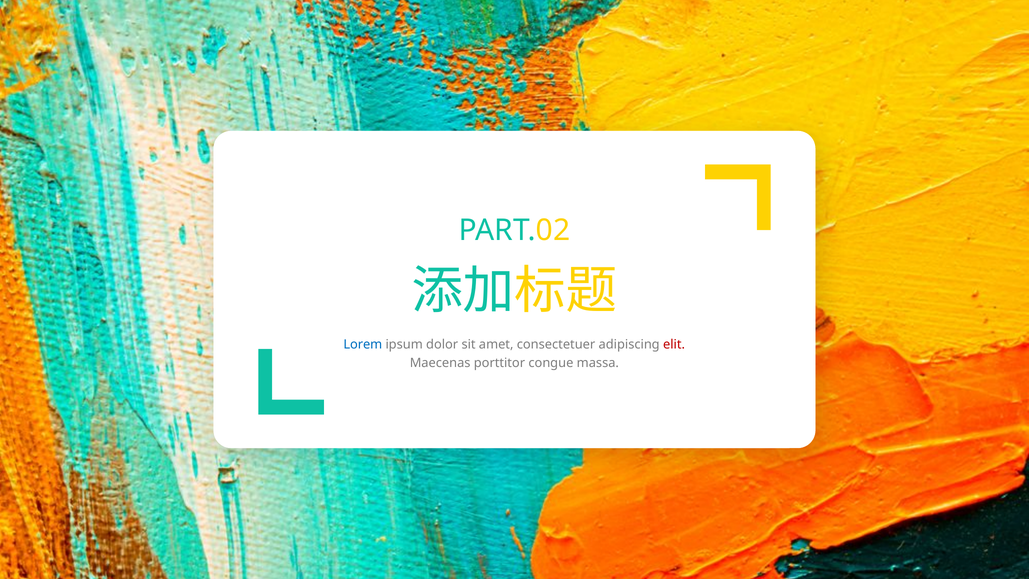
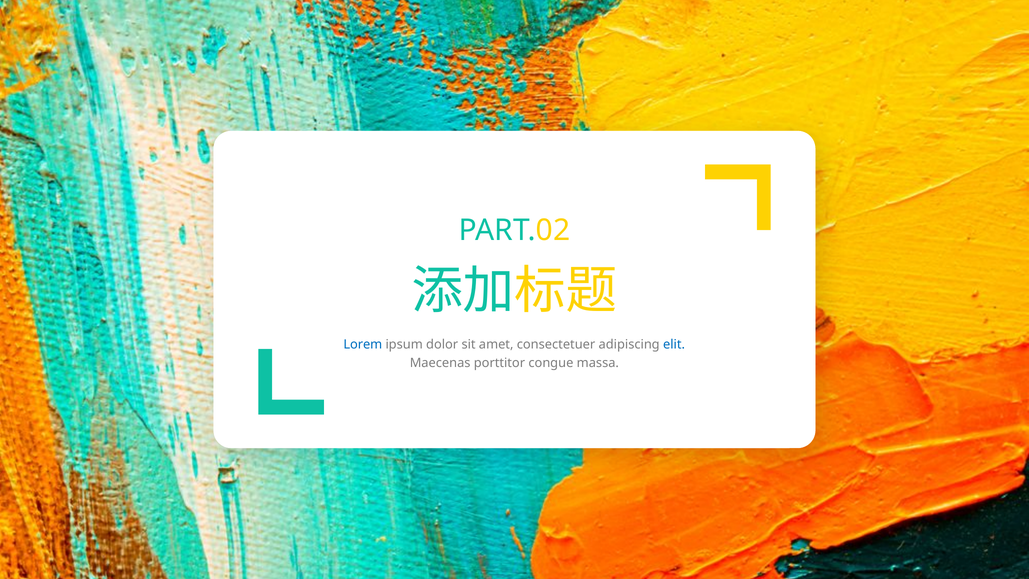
elit colour: red -> blue
